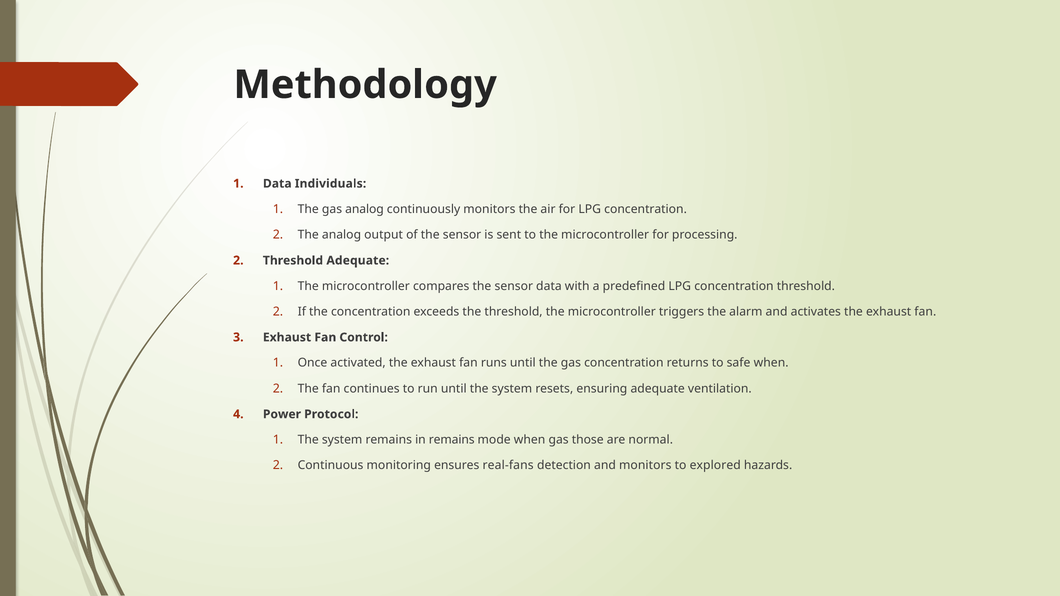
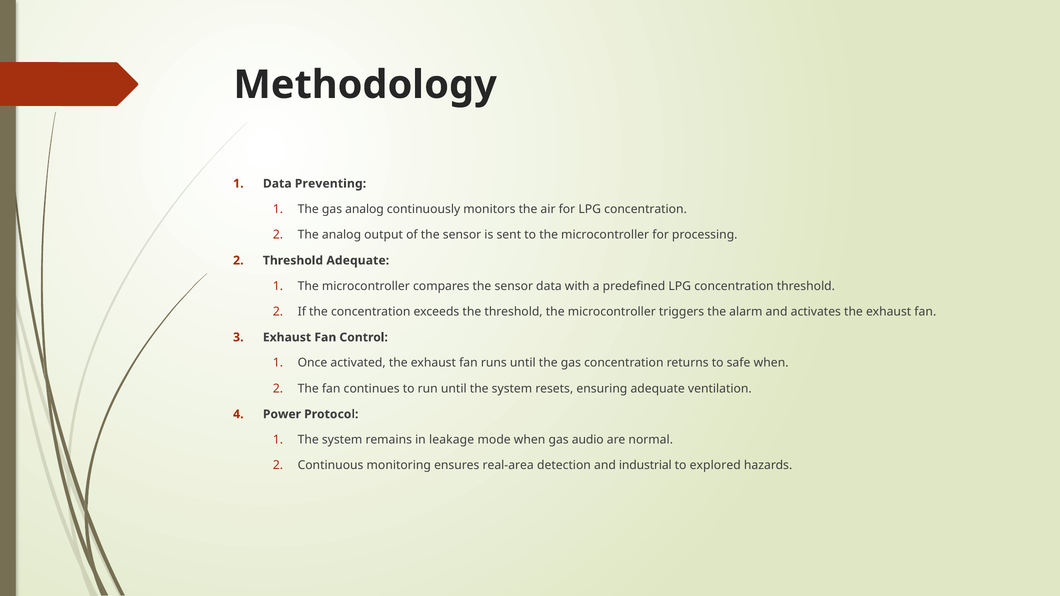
Individuals: Individuals -> Preventing
in remains: remains -> leakage
those: those -> audio
real-fans: real-fans -> real-area
and monitors: monitors -> industrial
